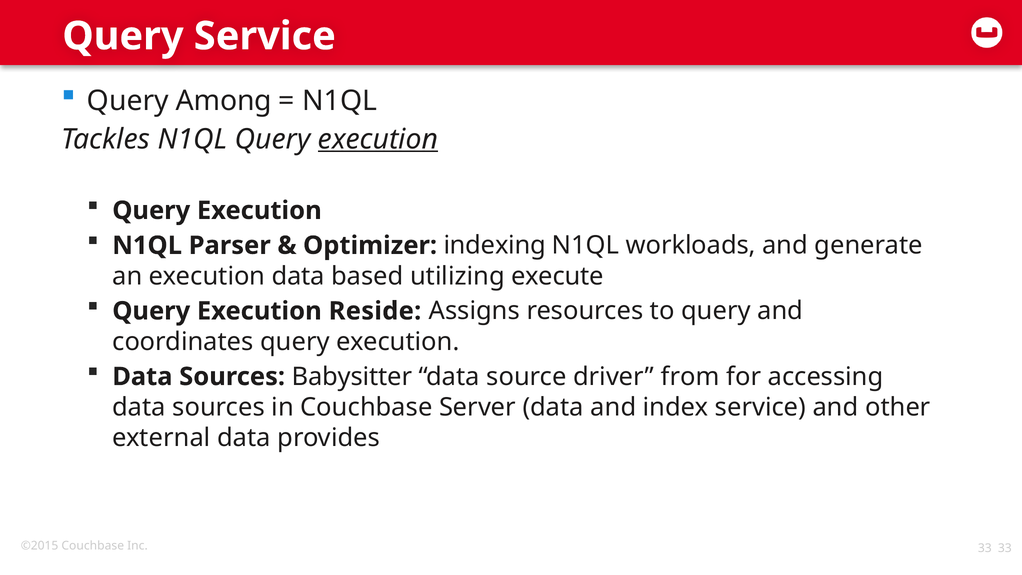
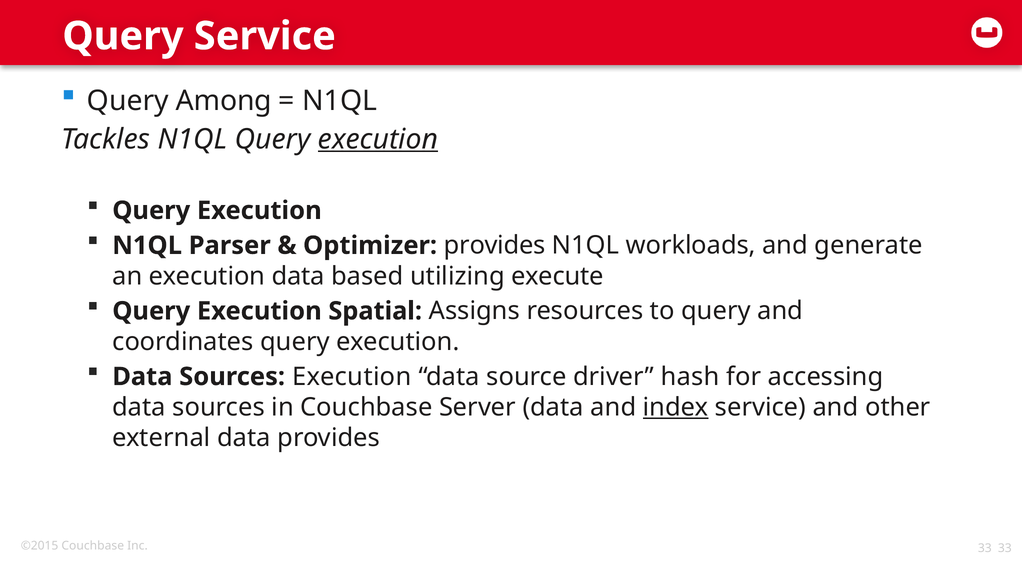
Optimizer indexing: indexing -> provides
Reside: Reside -> Spatial
Sources Babysitter: Babysitter -> Execution
from: from -> hash
index underline: none -> present
